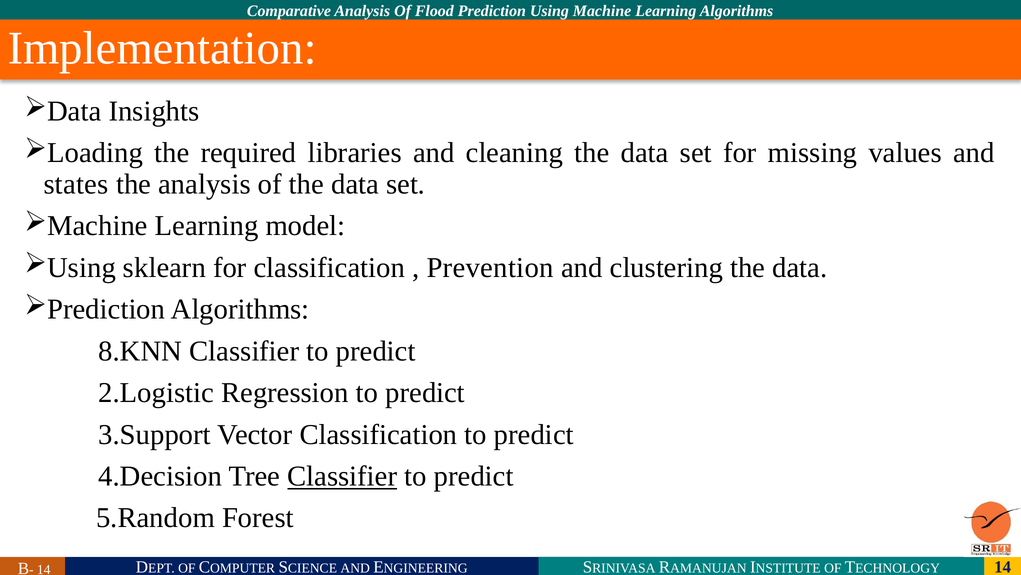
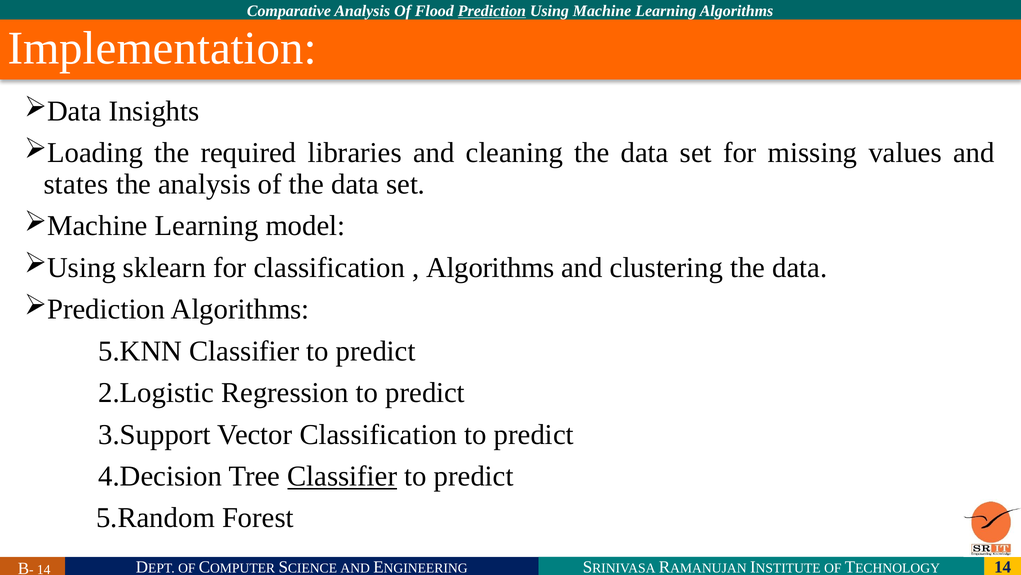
Prediction underline: none -> present
Prevention at (490, 267): Prevention -> Algorithms
8.KNN: 8.KNN -> 5.KNN
